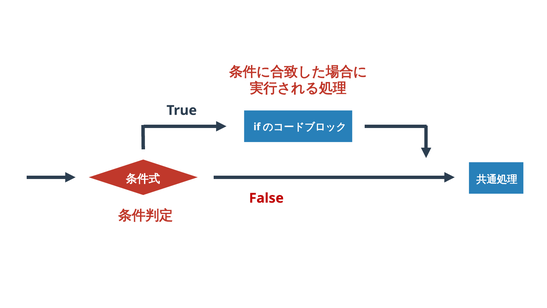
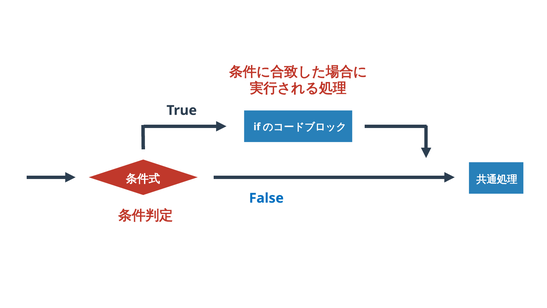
False colour: red -> blue
